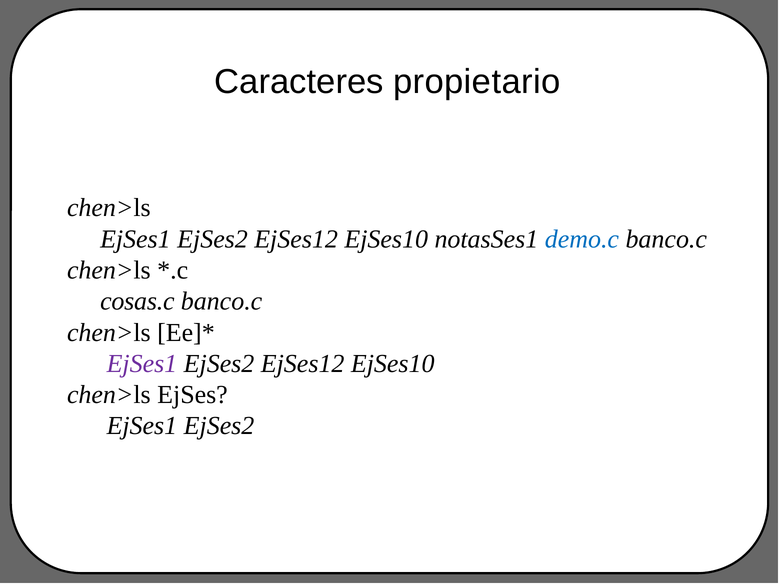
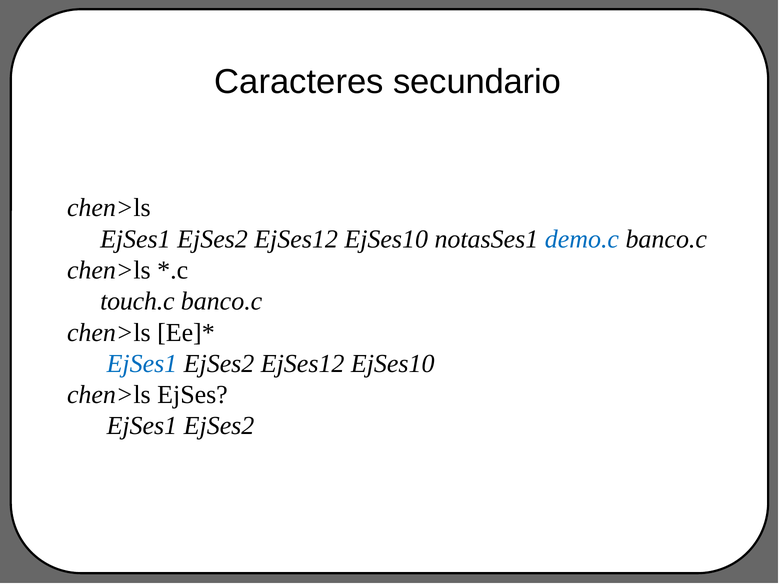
propietario: propietario -> secundario
cosas.c: cosas.c -> touch.c
EjSes1 at (142, 364) colour: purple -> blue
